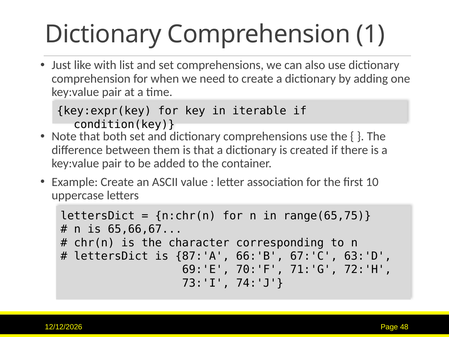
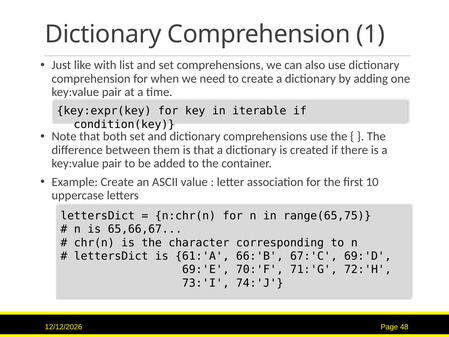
87:'A: 87:'A -> 61:'A
63:'D: 63:'D -> 69:'D
